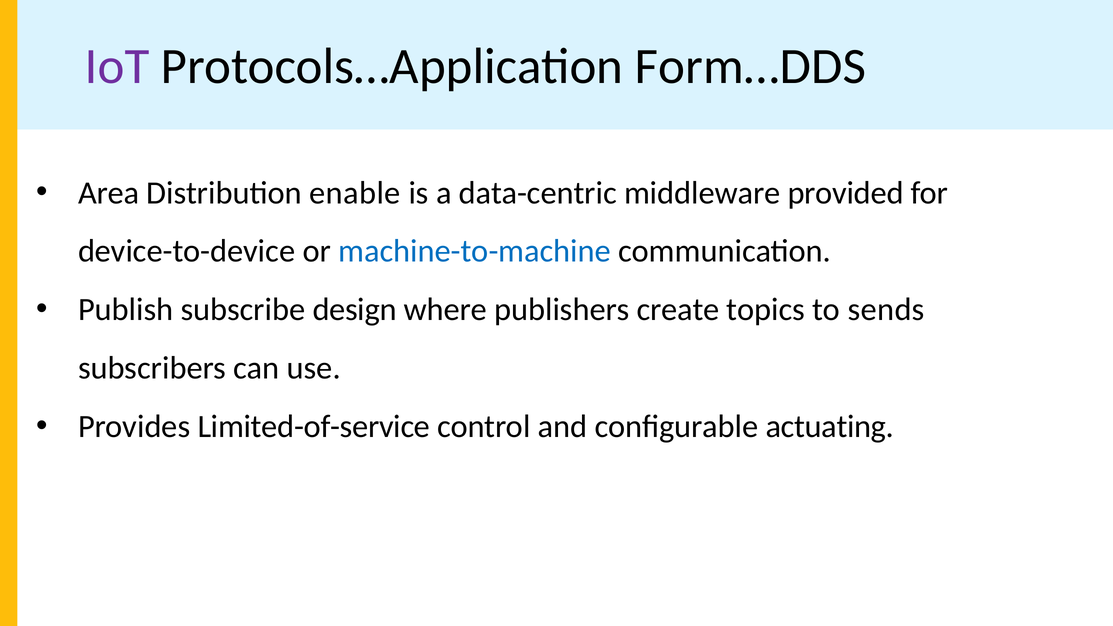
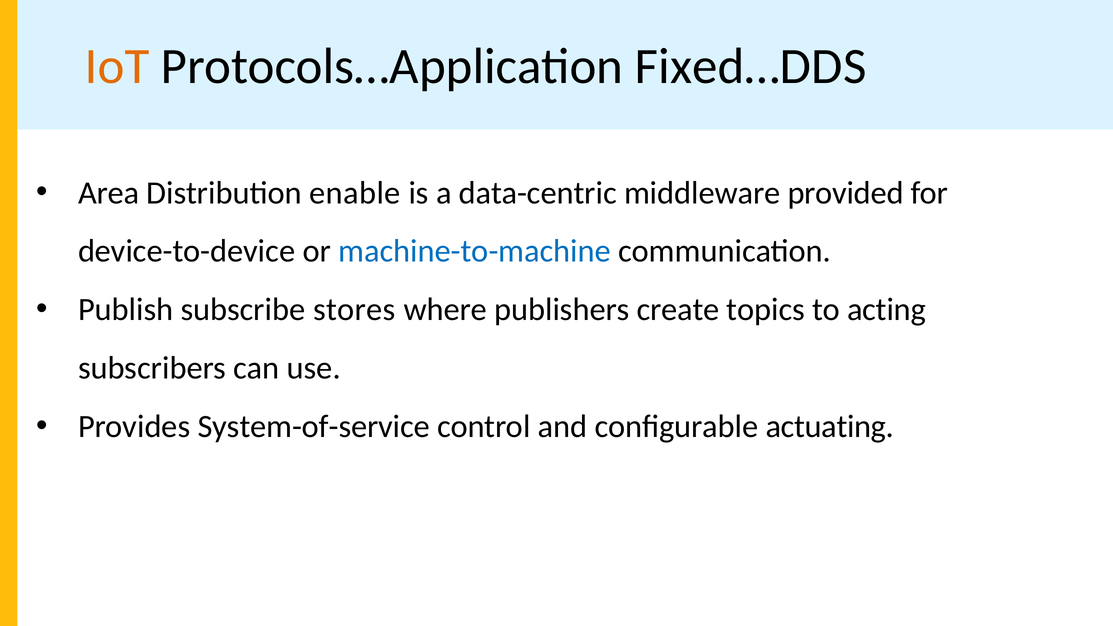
IoT colour: purple -> orange
Form…DDS: Form…DDS -> Fixed…DDS
design: design -> stores
sends: sends -> acting
Limited-of-service: Limited-of-service -> System-of-service
